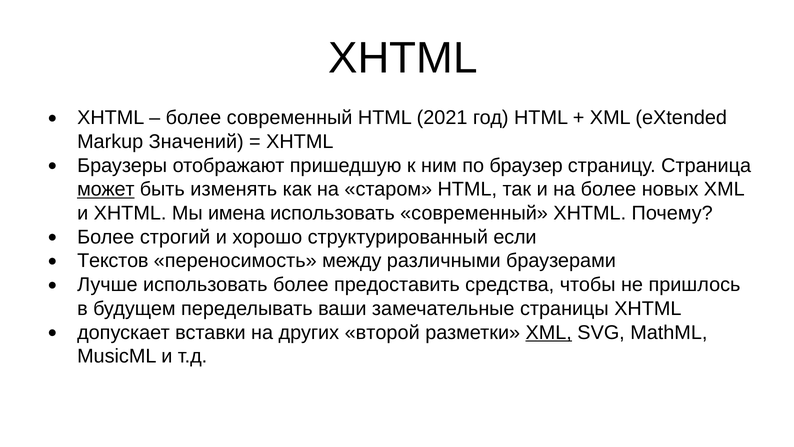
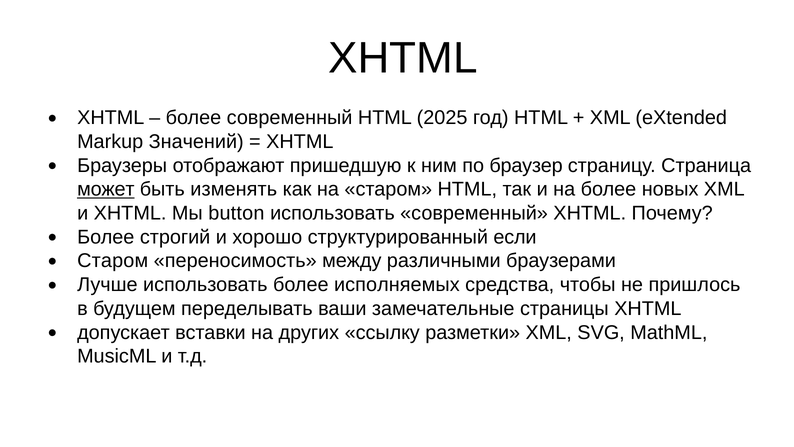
2021: 2021 -> 2025
имена: имена -> button
Текстов at (113, 261): Текстов -> Старом
предоставить: предоставить -> исполняемых
второй: второй -> ссылку
XML at (549, 332) underline: present -> none
